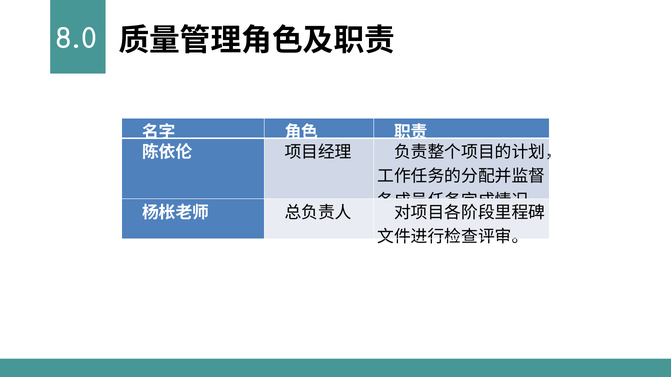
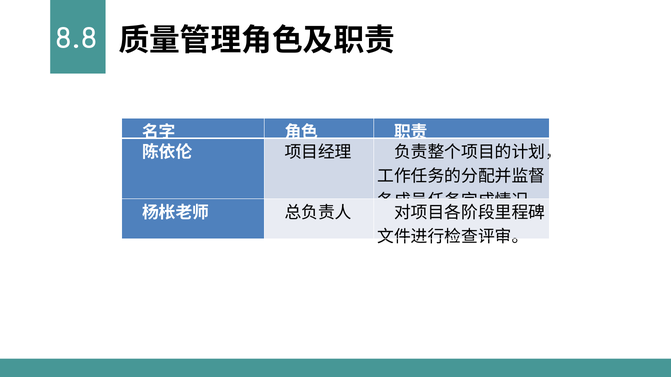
8.0: 8.0 -> 8.8
